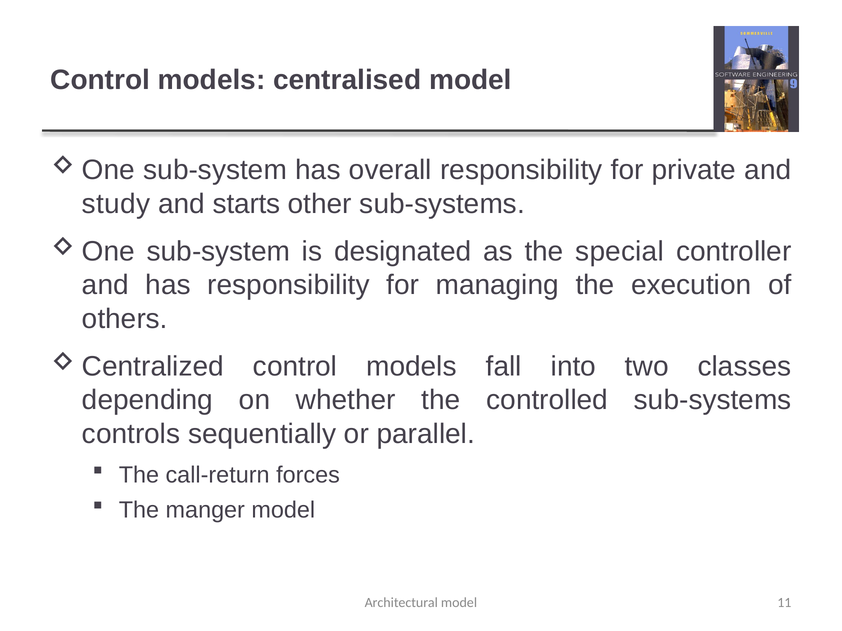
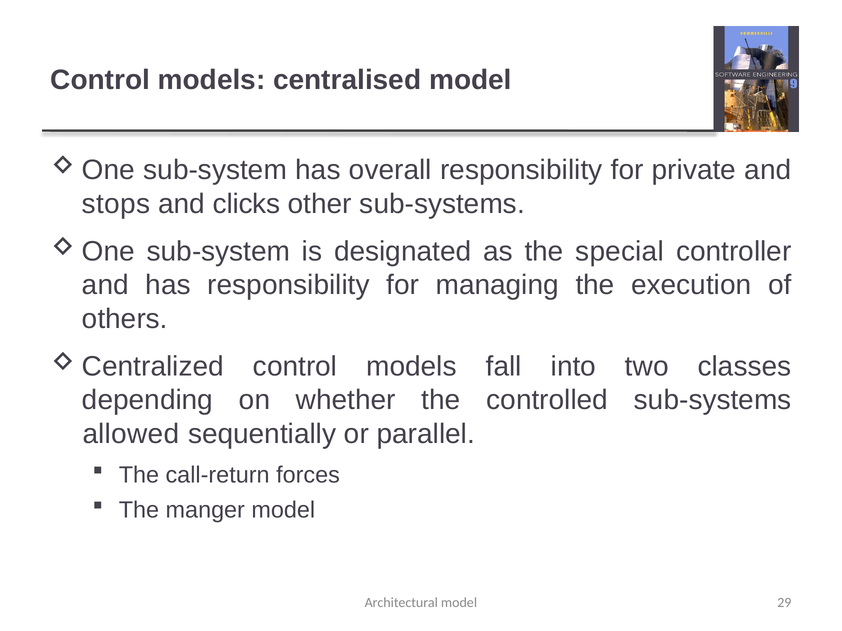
study: study -> stops
starts: starts -> clicks
controls: controls -> allowed
11: 11 -> 29
